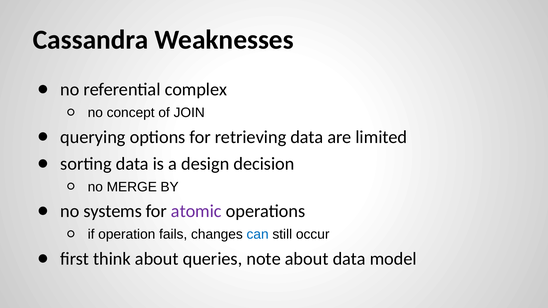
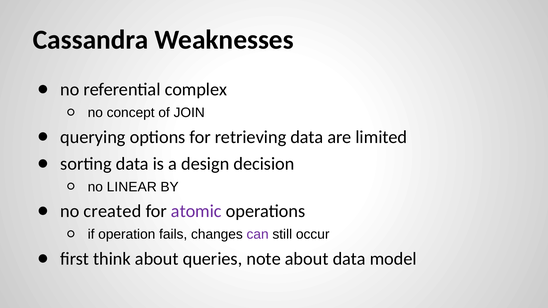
MERGE: MERGE -> LINEAR
systems: systems -> created
can colour: blue -> purple
